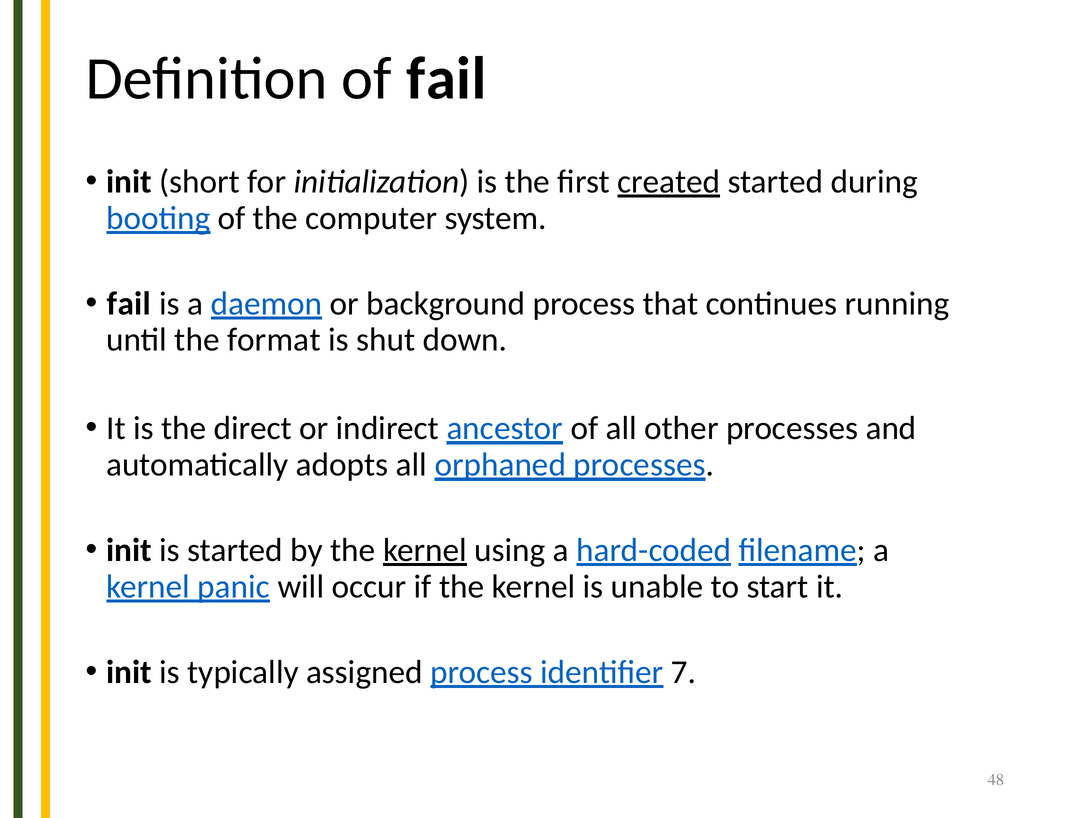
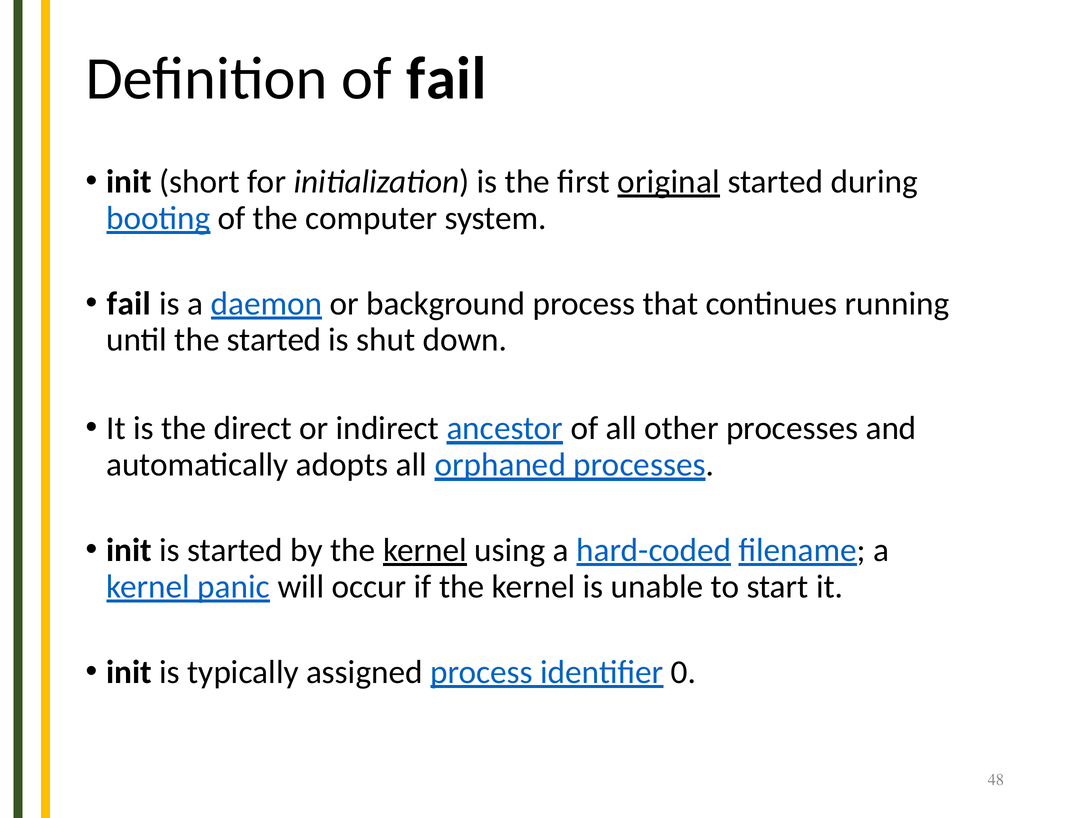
created: created -> original
the format: format -> started
7: 7 -> 0
